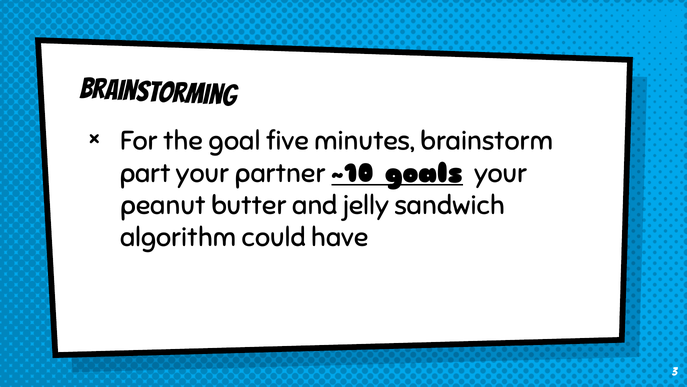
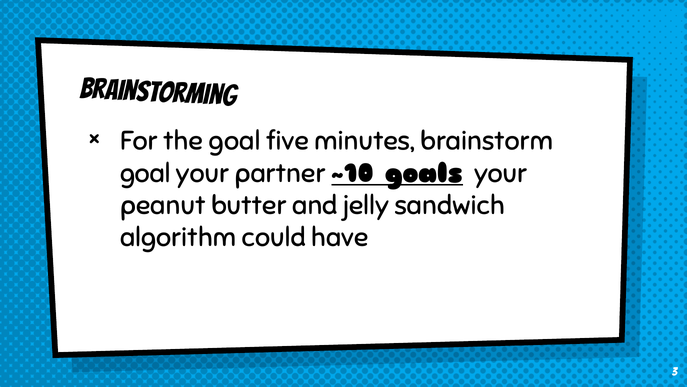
part at (145, 173): part -> goal
